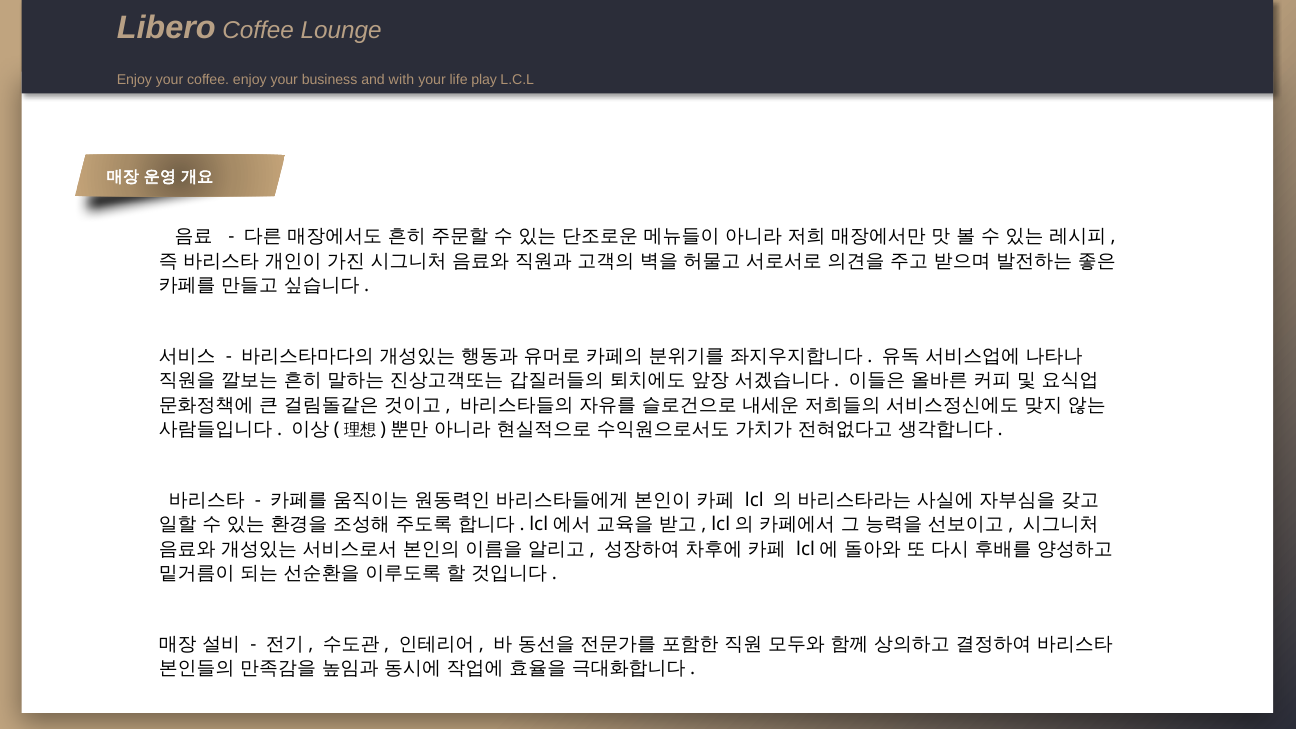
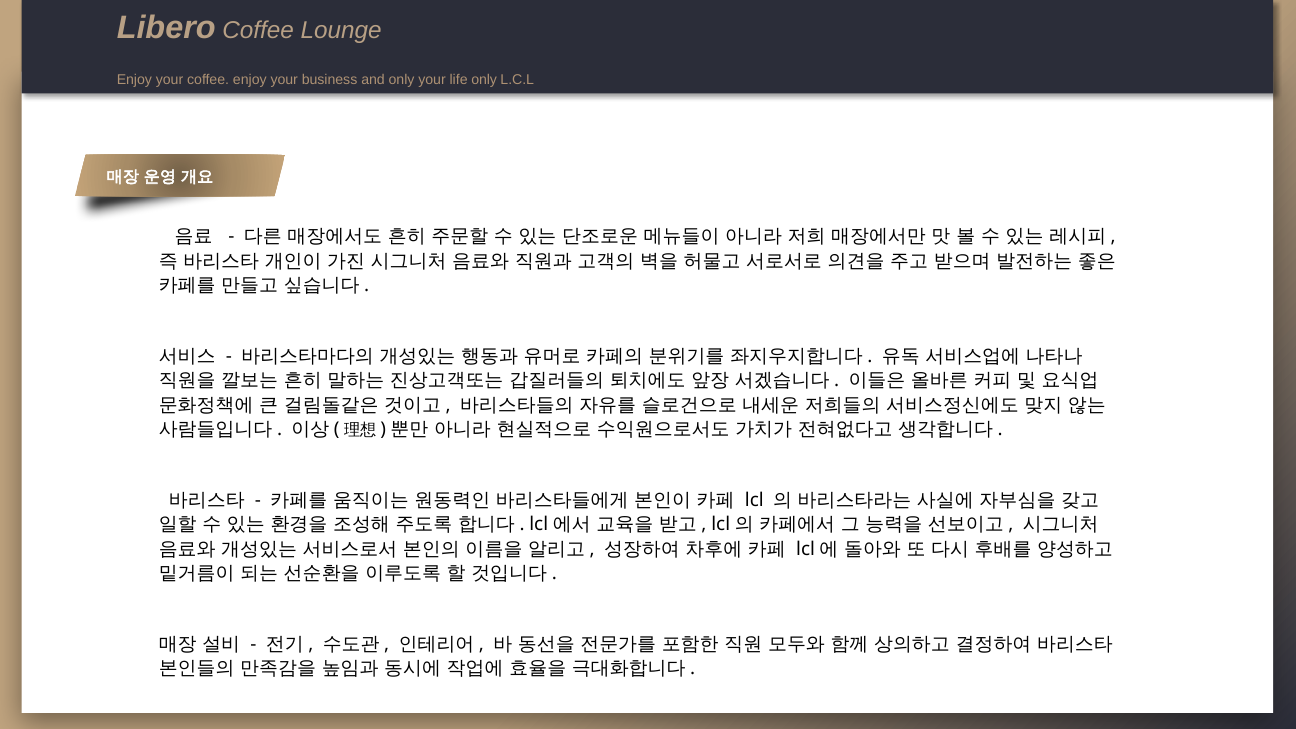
and with: with -> only
life play: play -> only
